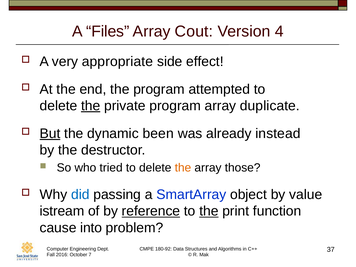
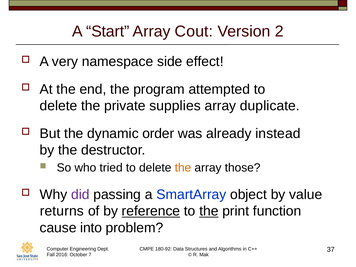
Files: Files -> Start
4: 4 -> 2
appropriate: appropriate -> namespace
the at (91, 106) underline: present -> none
private program: program -> supplies
But underline: present -> none
been: been -> order
did colour: blue -> purple
istream: istream -> returns
